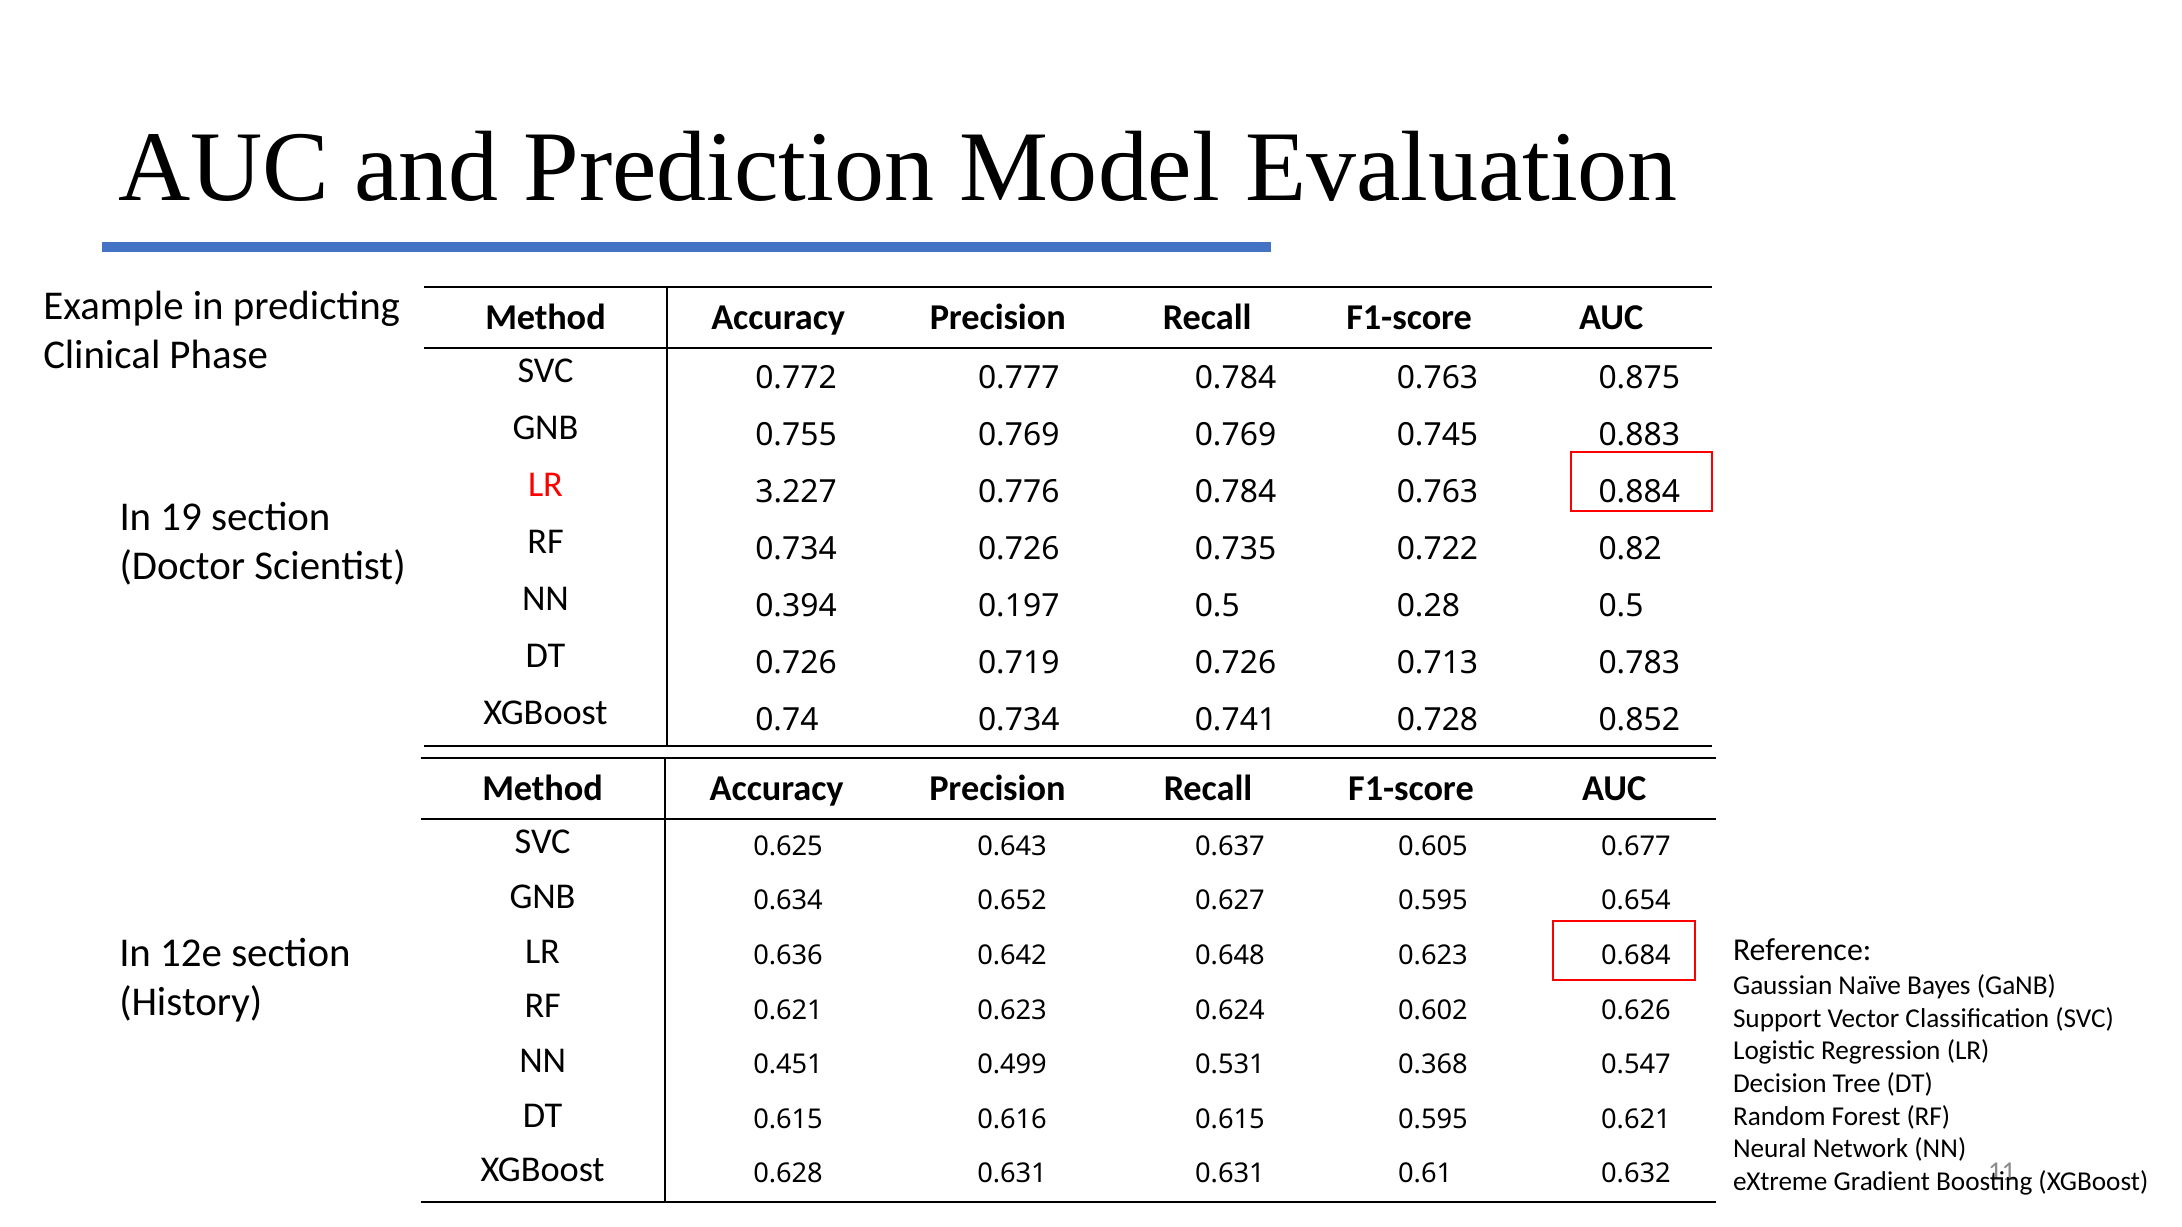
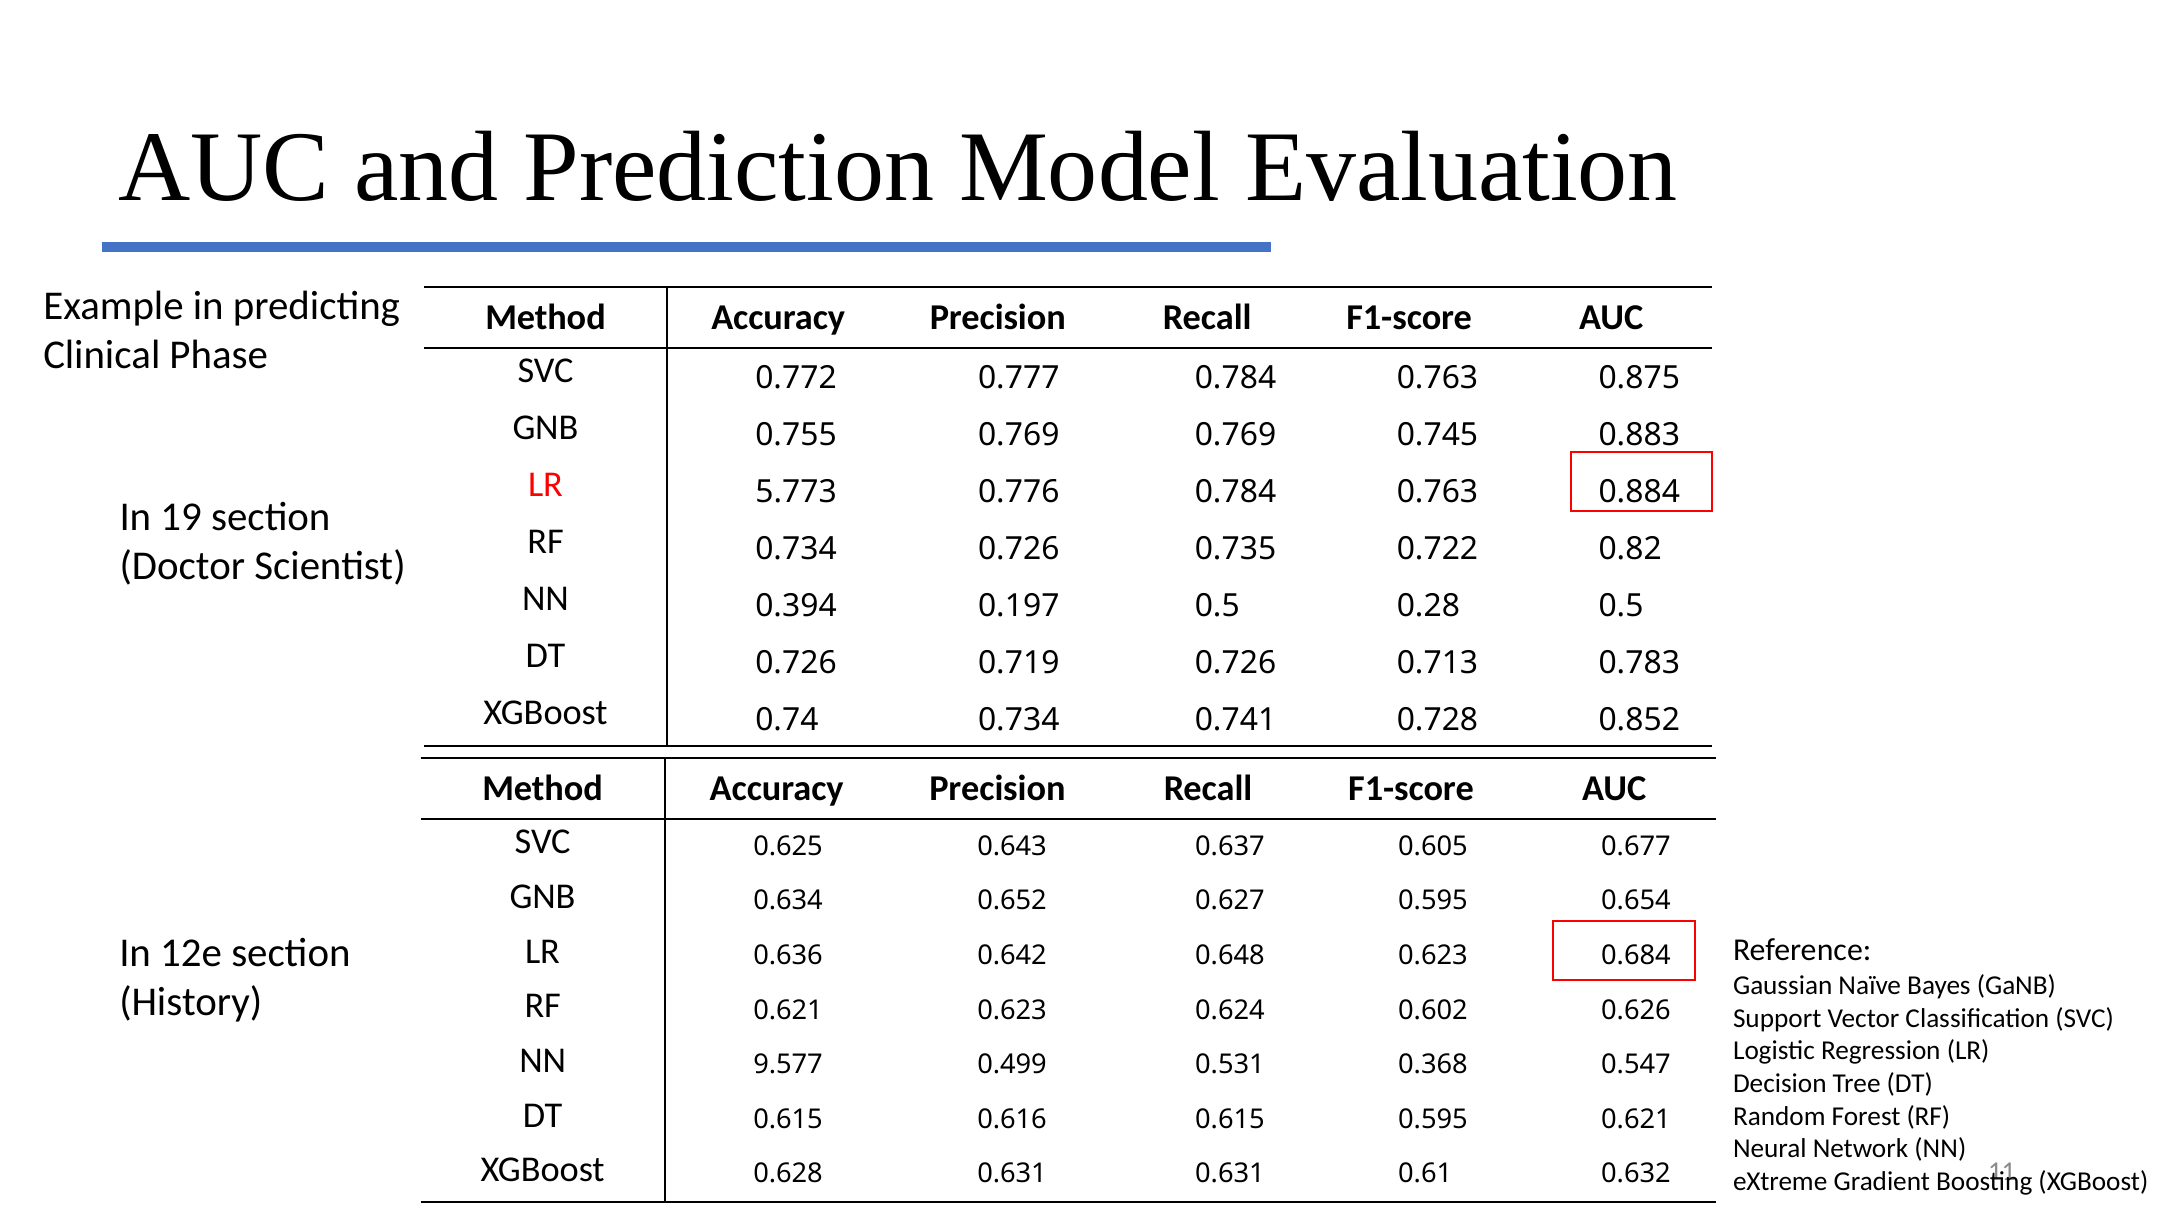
3.227: 3.227 -> 5.773
0.451: 0.451 -> 9.577
